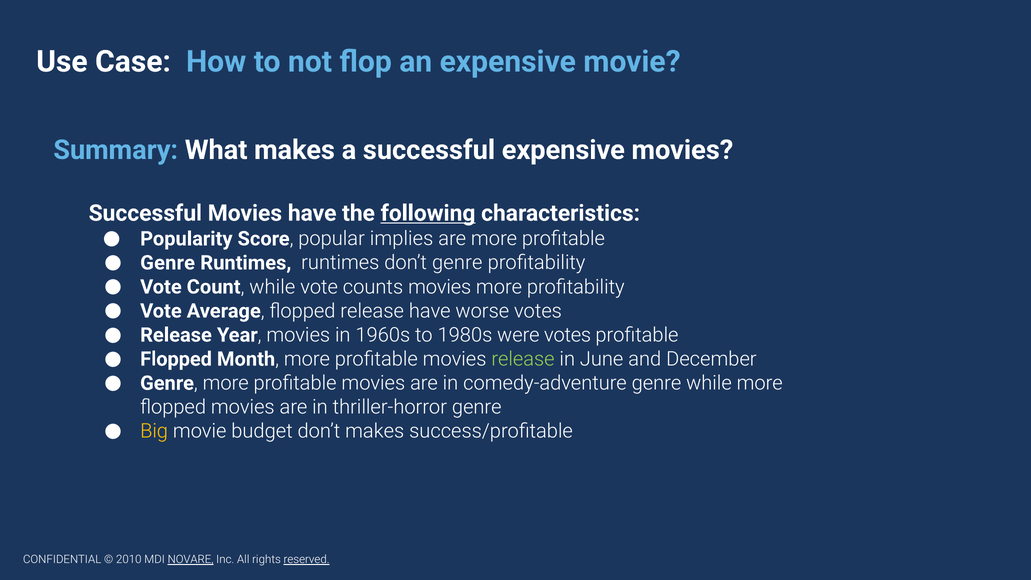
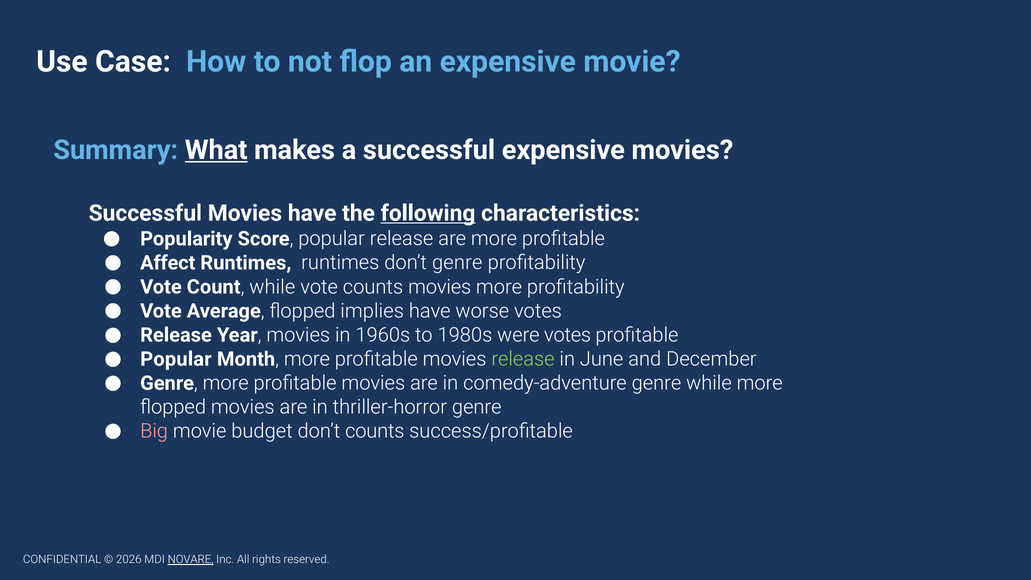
What underline: none -> present
popular implies: implies -> release
Genre at (168, 263): Genre -> Affect
flopped release: release -> implies
Flopped at (176, 359): Flopped -> Popular
Big colour: yellow -> pink
don’t makes: makes -> counts
2010: 2010 -> 2026
reserved underline: present -> none
